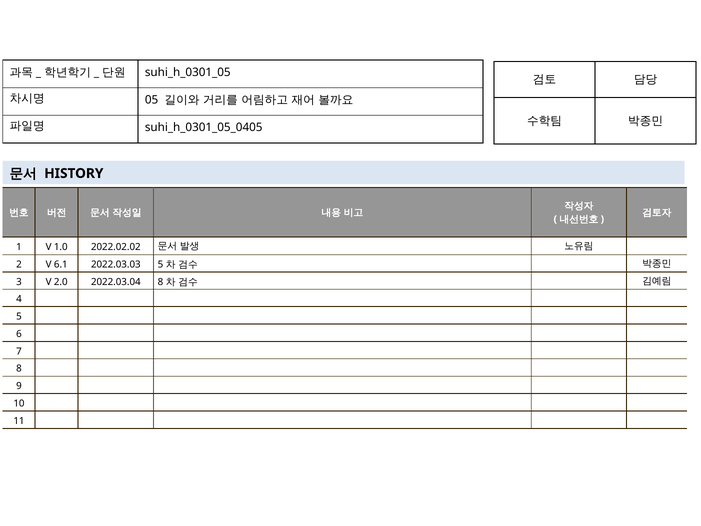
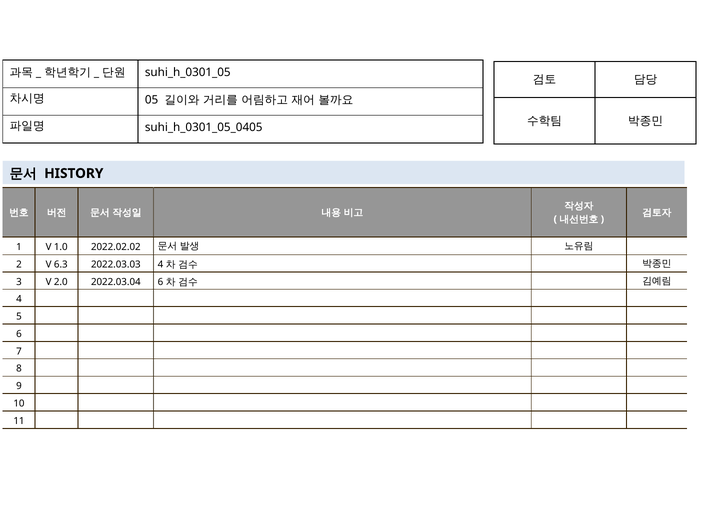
6.1: 6.1 -> 6.3
2022.03.03 5: 5 -> 4
2022.03.04 8: 8 -> 6
